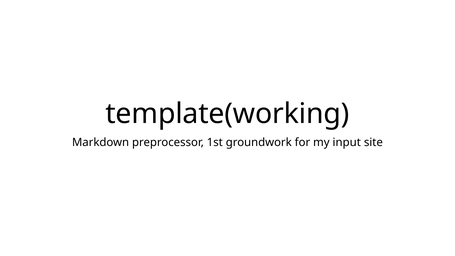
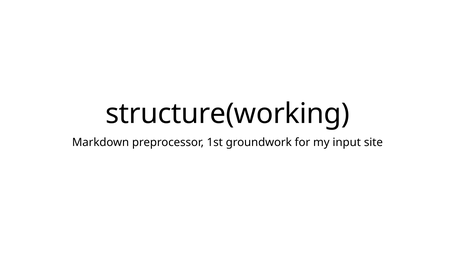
template(working: template(working -> structure(working
